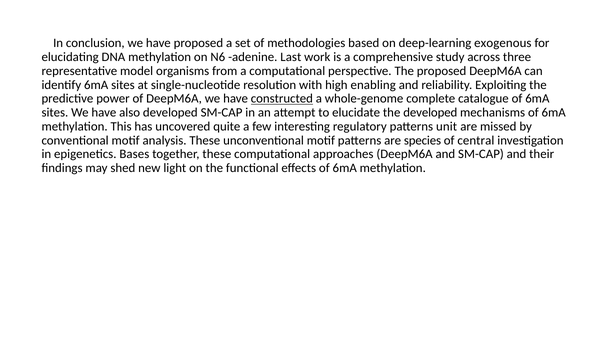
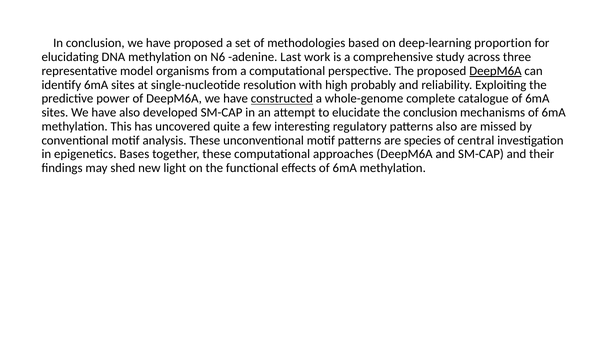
exogenous: exogenous -> proportion
DeepM6A at (495, 71) underline: none -> present
enabling: enabling -> probably
the developed: developed -> conclusion
patterns unit: unit -> also
